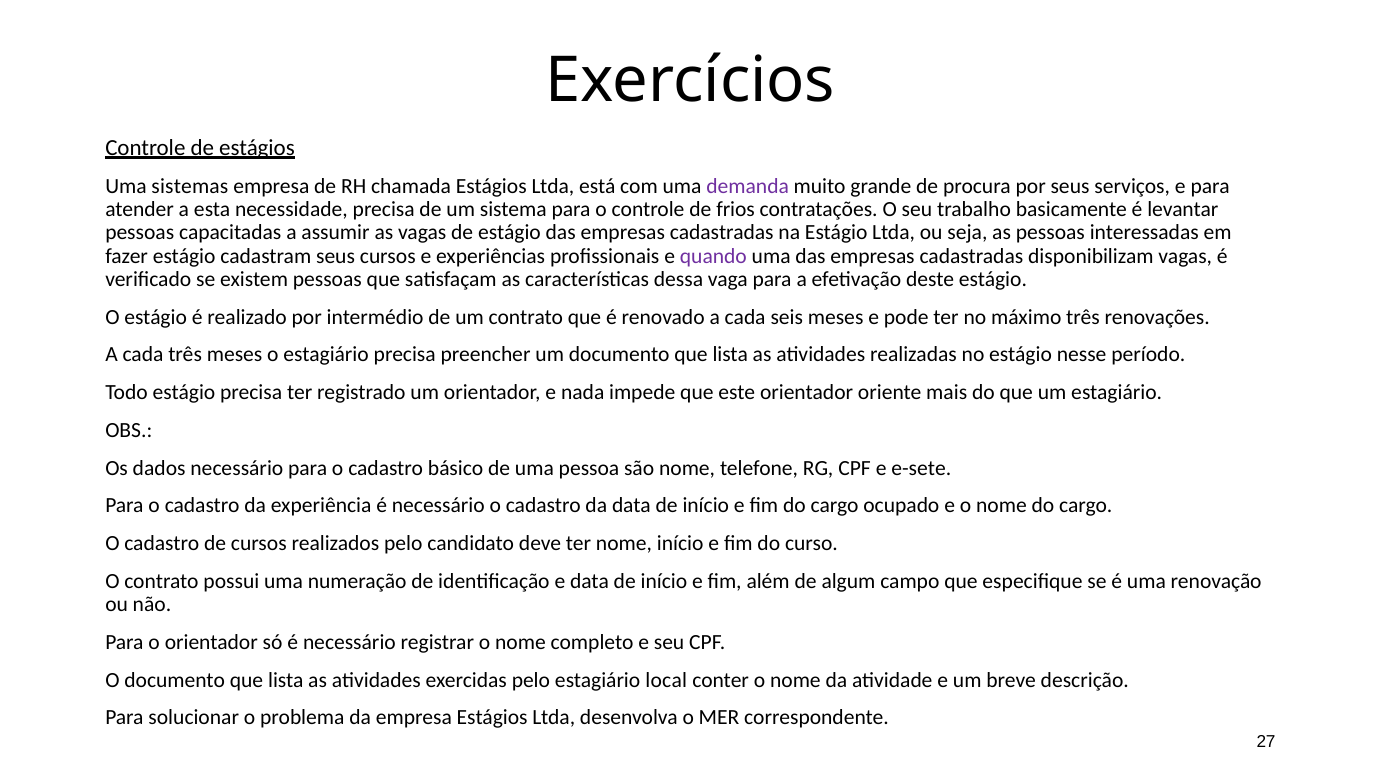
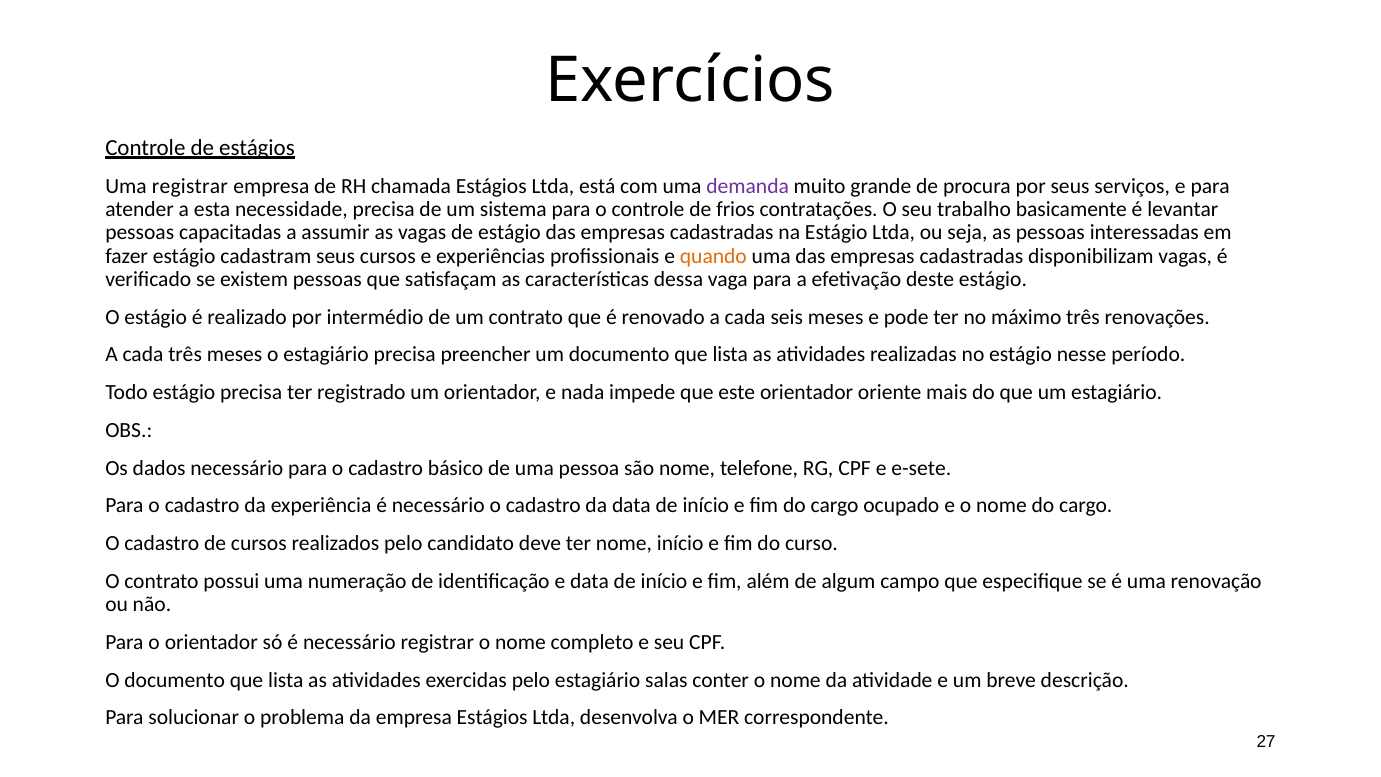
Uma sistemas: sistemas -> registrar
quando colour: purple -> orange
local: local -> salas
